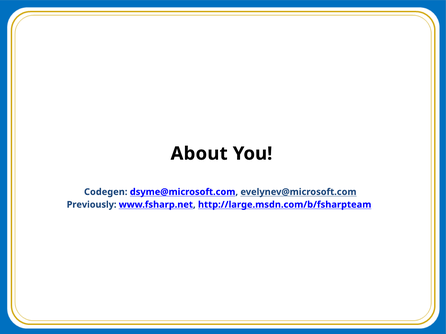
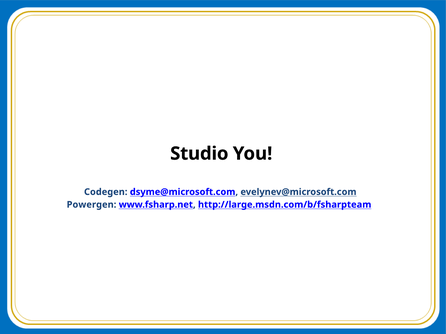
About: About -> Studio
Previously: Previously -> Powergen
